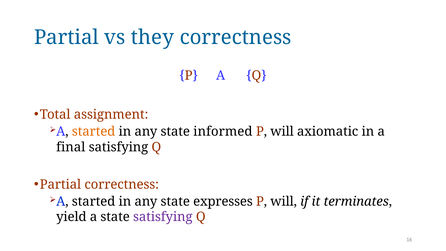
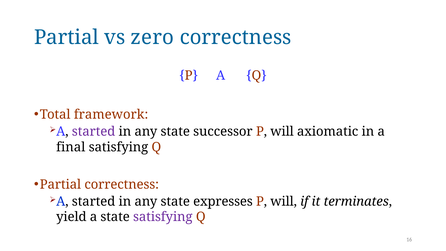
they: they -> zero
assignment: assignment -> framework
started at (94, 132) colour: orange -> purple
informed: informed -> successor
